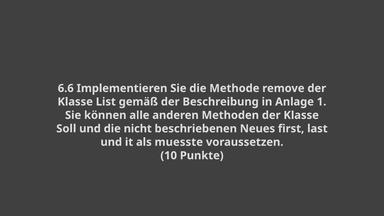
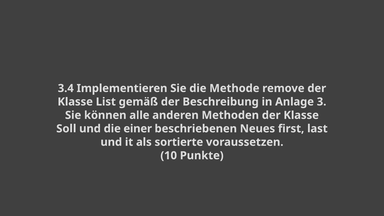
6.6: 6.6 -> 3.4
1: 1 -> 3
nicht: nicht -> einer
muesste: muesste -> sortierte
